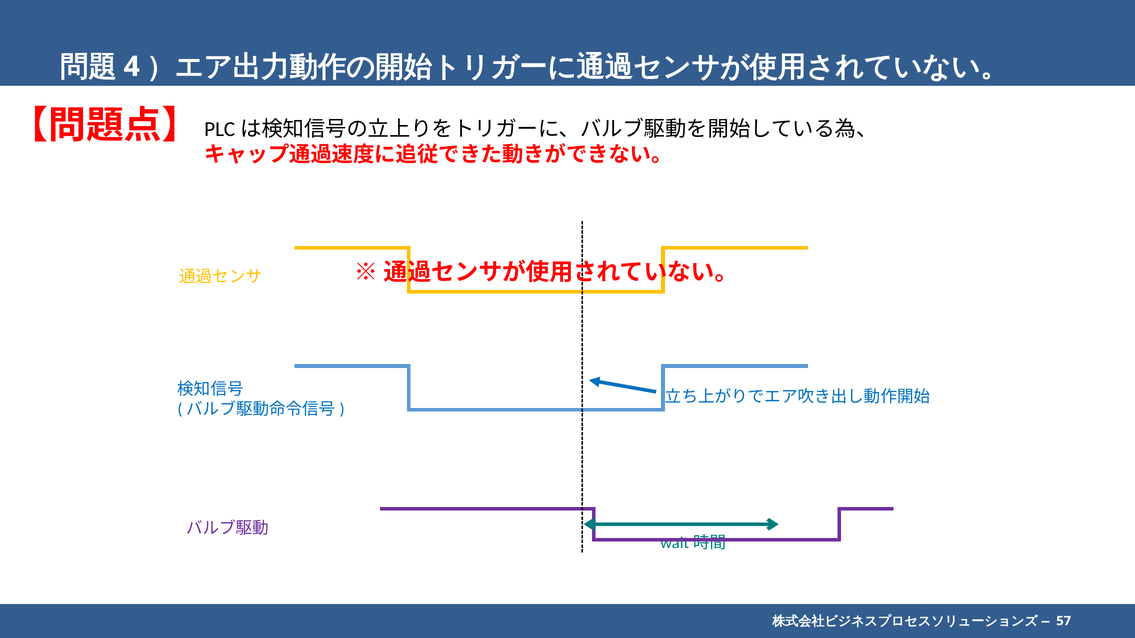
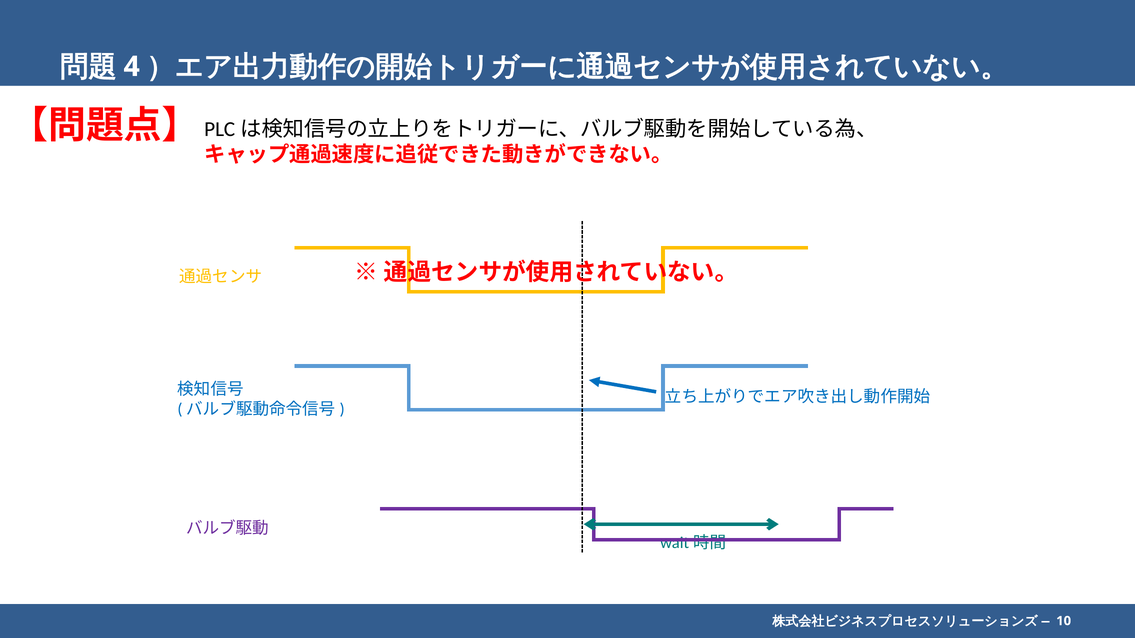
57: 57 -> 10
